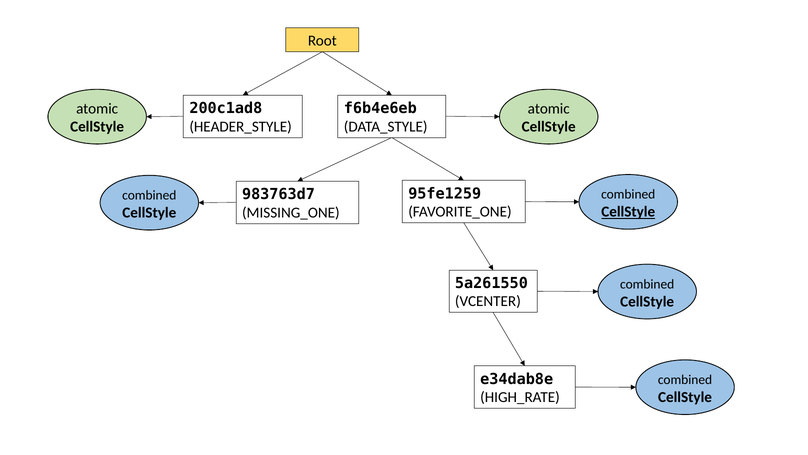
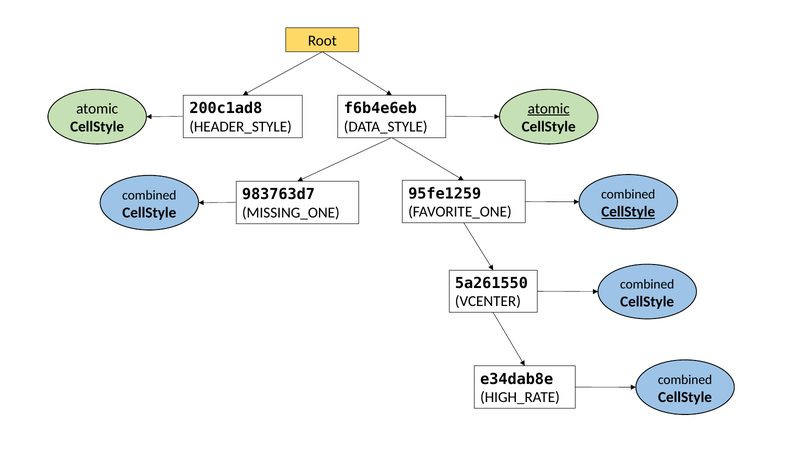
atomic at (549, 108) underline: none -> present
